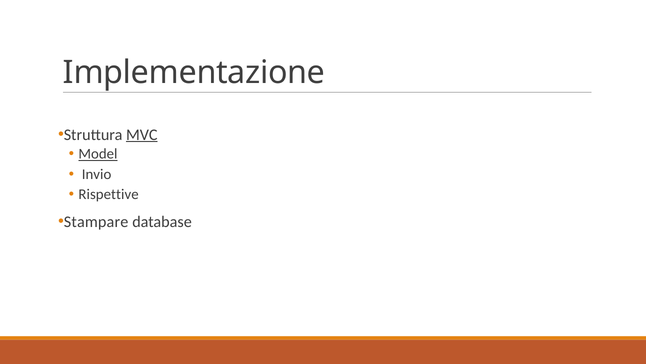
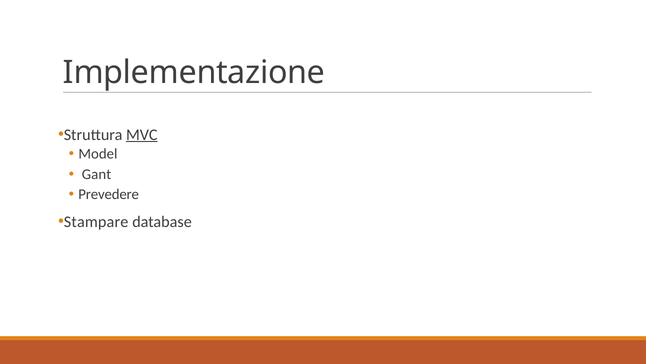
Model underline: present -> none
Invio: Invio -> Gant
Rispettive: Rispettive -> Prevedere
